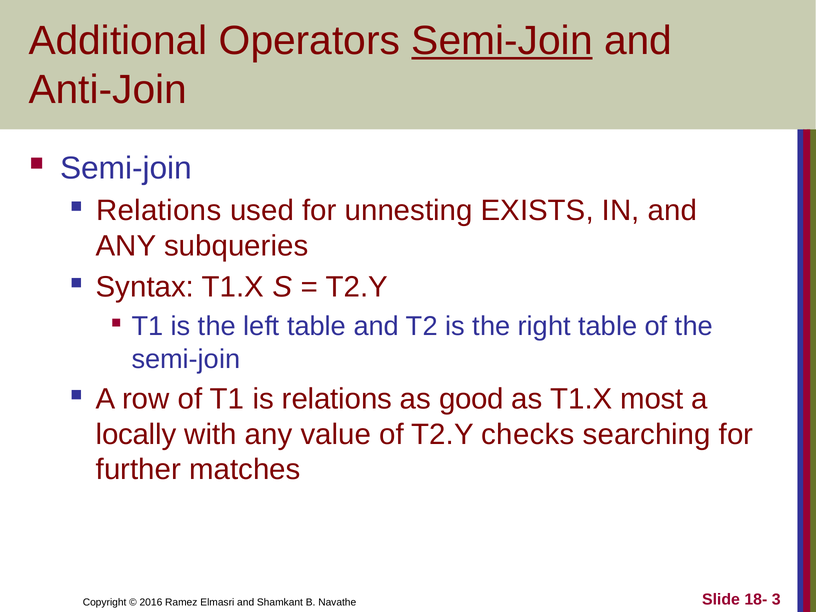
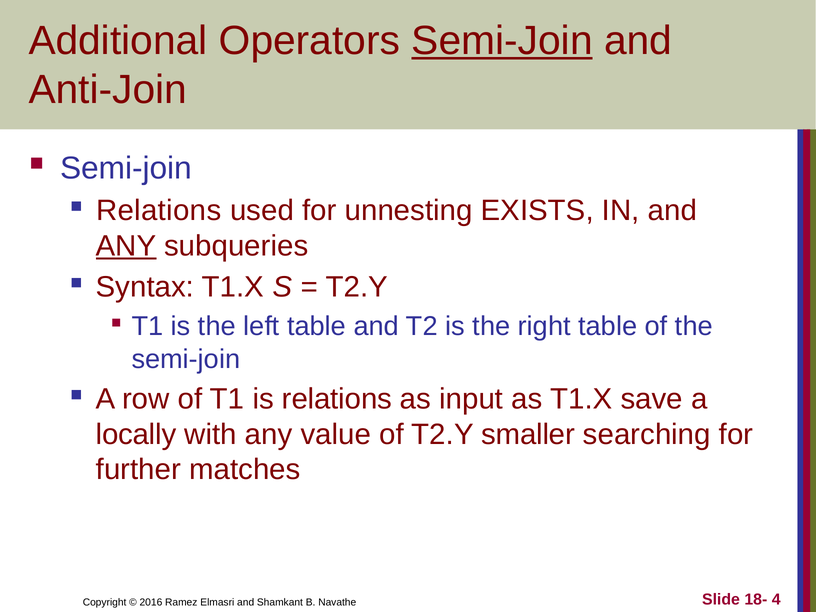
ANY at (126, 246) underline: none -> present
good: good -> input
most: most -> save
checks: checks -> smaller
3: 3 -> 4
